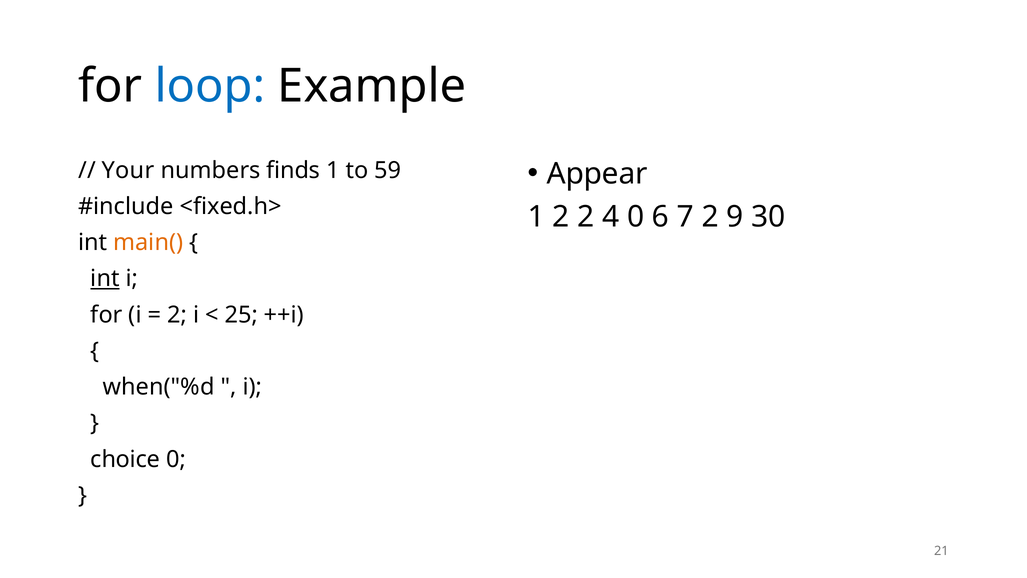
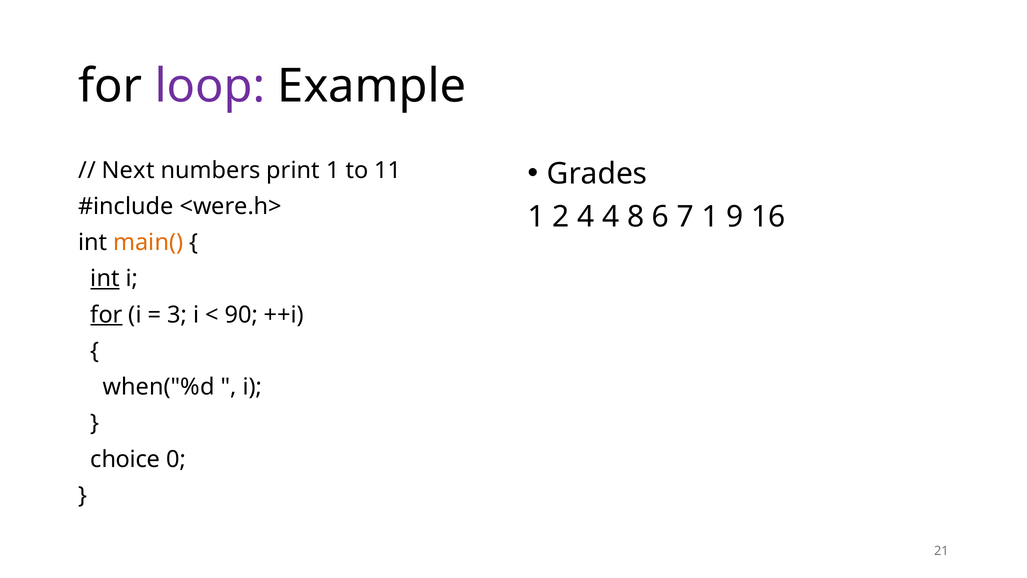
loop colour: blue -> purple
Appear: Appear -> Grades
Your: Your -> Next
finds: finds -> print
59: 59 -> 11
<fixed.h>: <fixed.h> -> <were.h>
2 2: 2 -> 4
4 0: 0 -> 8
7 2: 2 -> 1
30: 30 -> 16
for at (106, 315) underline: none -> present
2 at (177, 315): 2 -> 3
25: 25 -> 90
